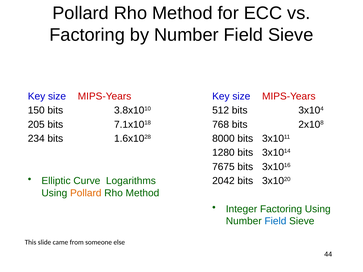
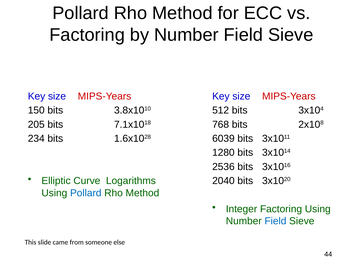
8000: 8000 -> 6039
7675: 7675 -> 2536
2042: 2042 -> 2040
Pollard at (86, 193) colour: orange -> blue
